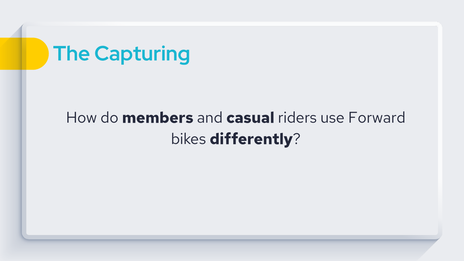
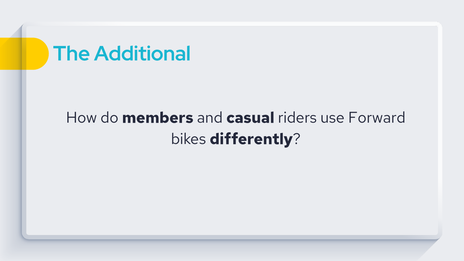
Capturing: Capturing -> Additional
